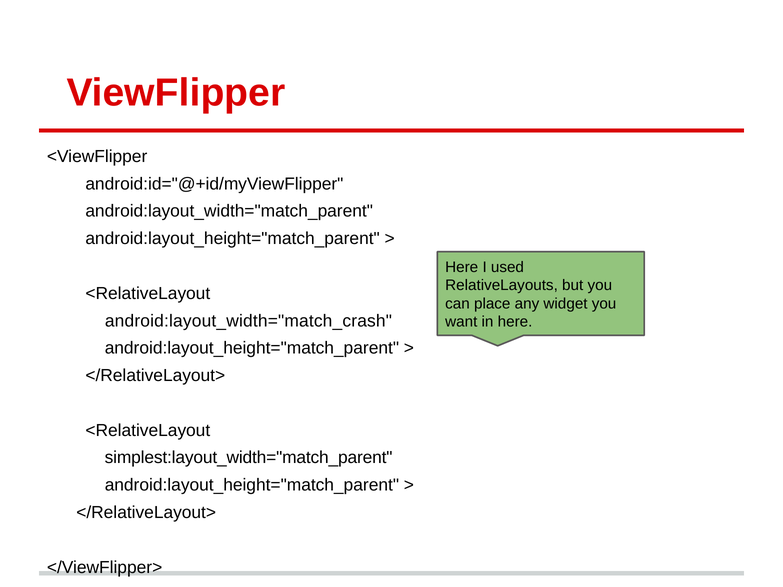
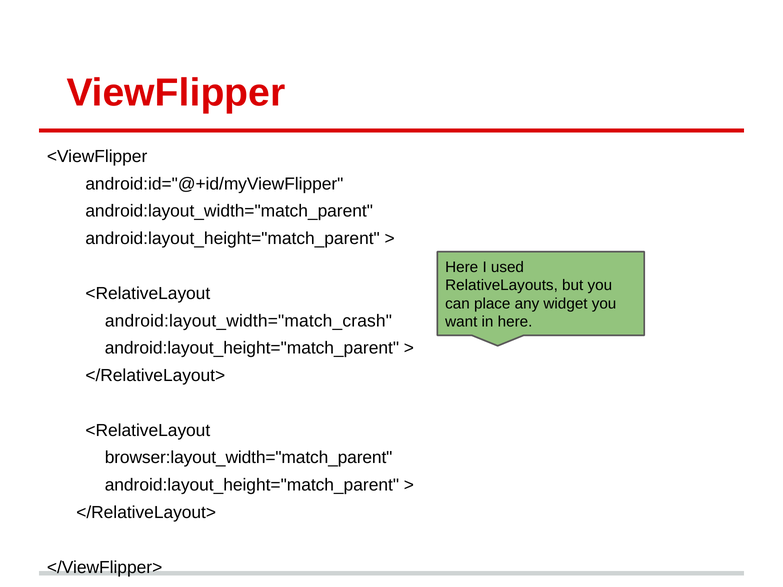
simplest:layout_width="match_parent: simplest:layout_width="match_parent -> browser:layout_width="match_parent
